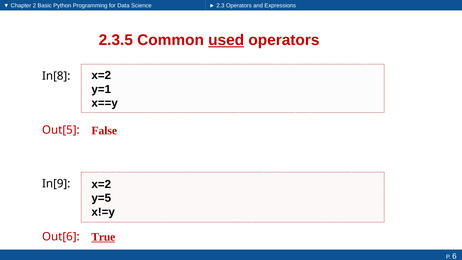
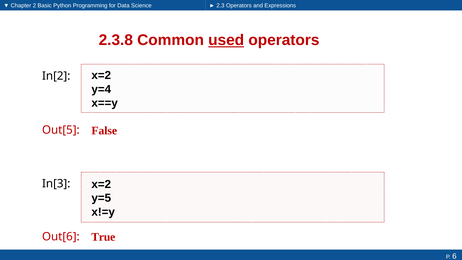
2.3.5: 2.3.5 -> 2.3.8
In[8: In[8 -> In[2
y=1: y=1 -> y=4
In[9: In[9 -> In[3
True underline: present -> none
